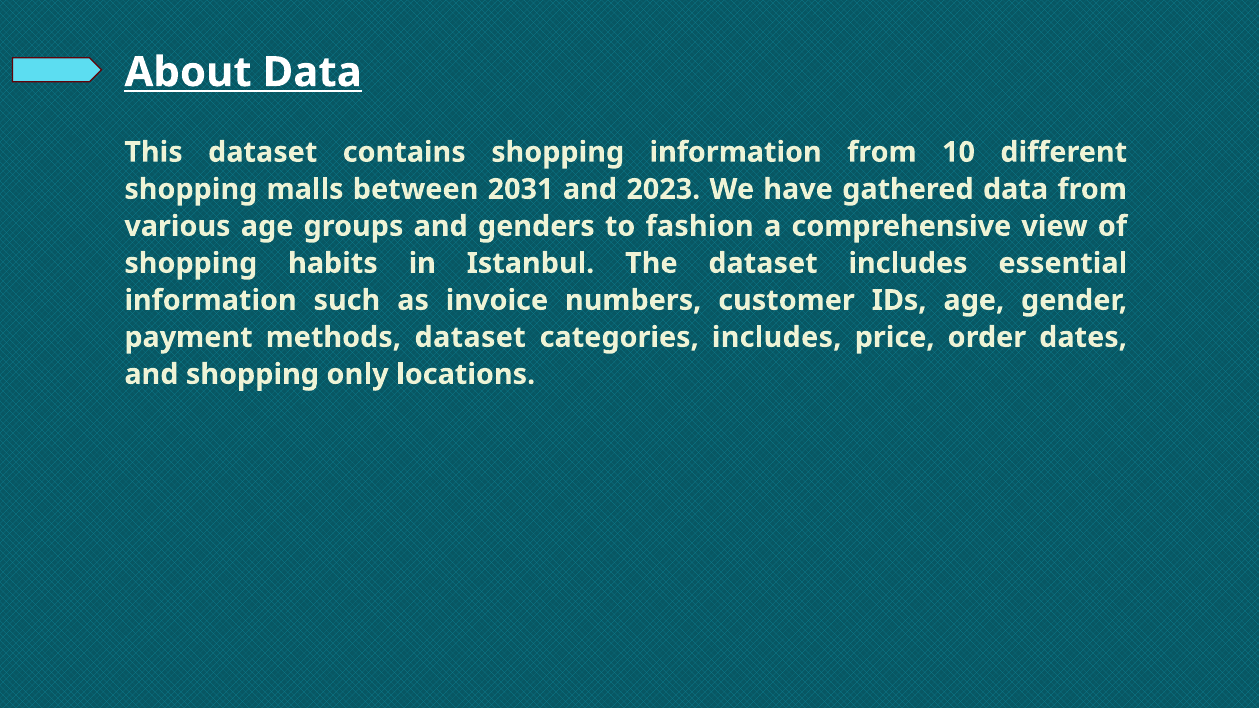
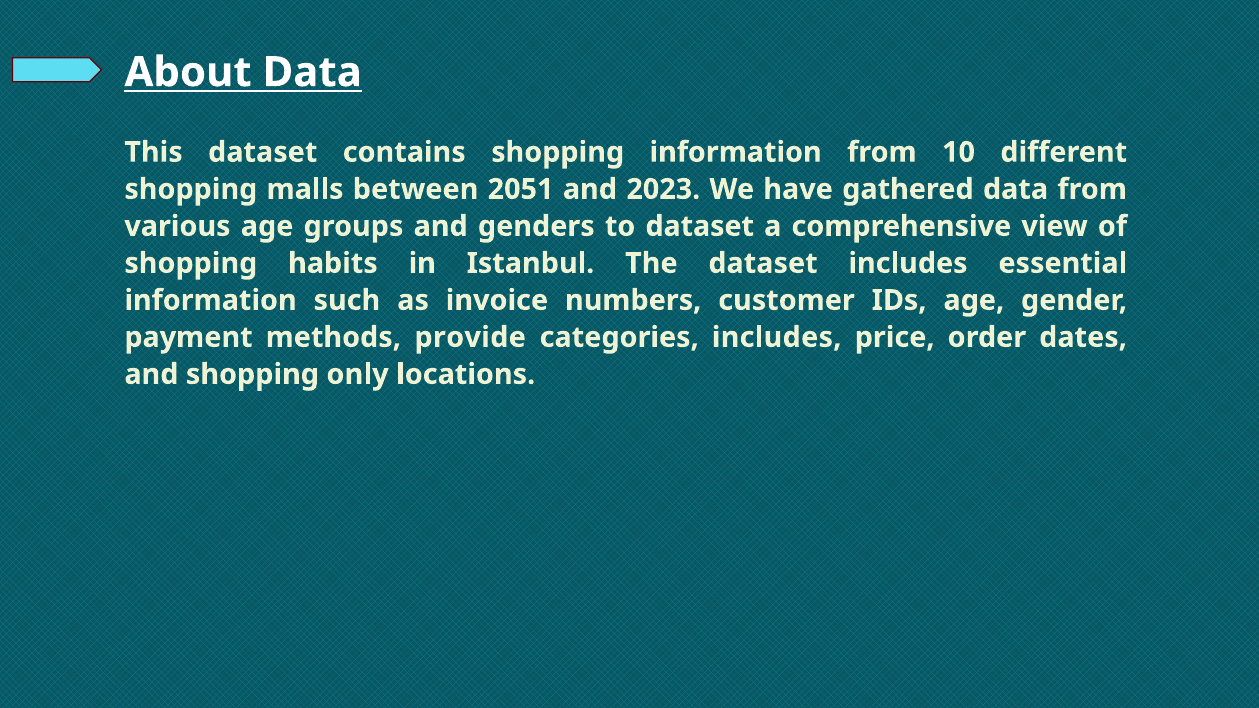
2031: 2031 -> 2051
to fashion: fashion -> dataset
methods dataset: dataset -> provide
